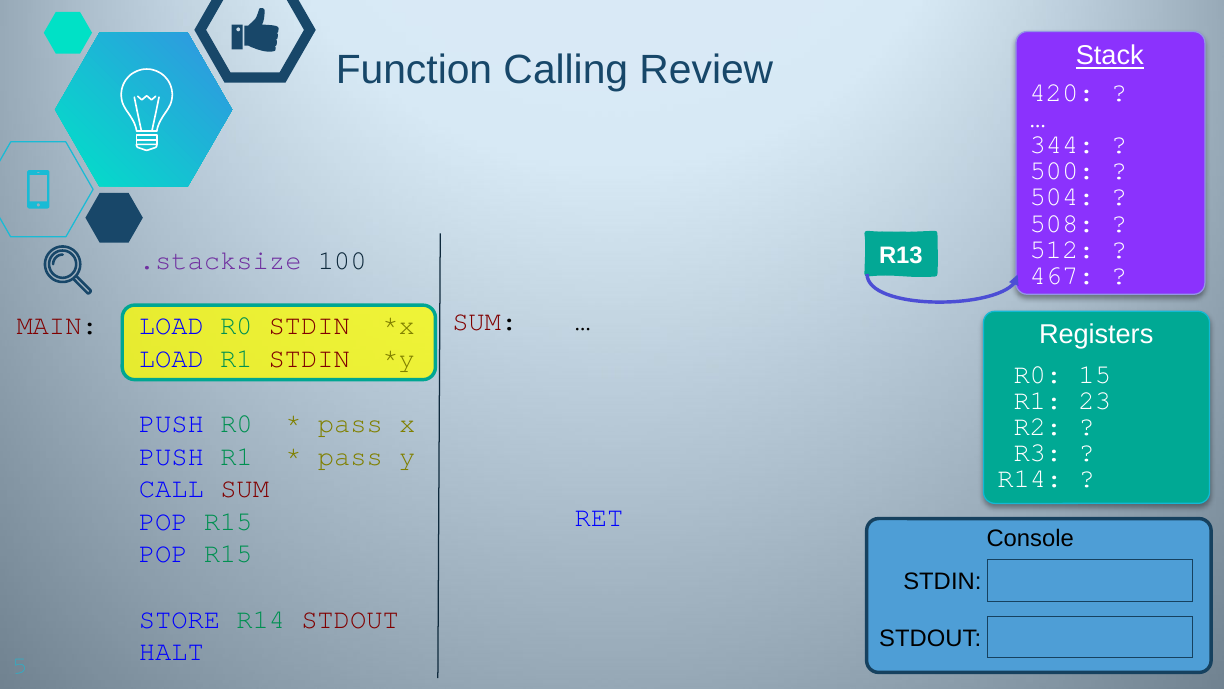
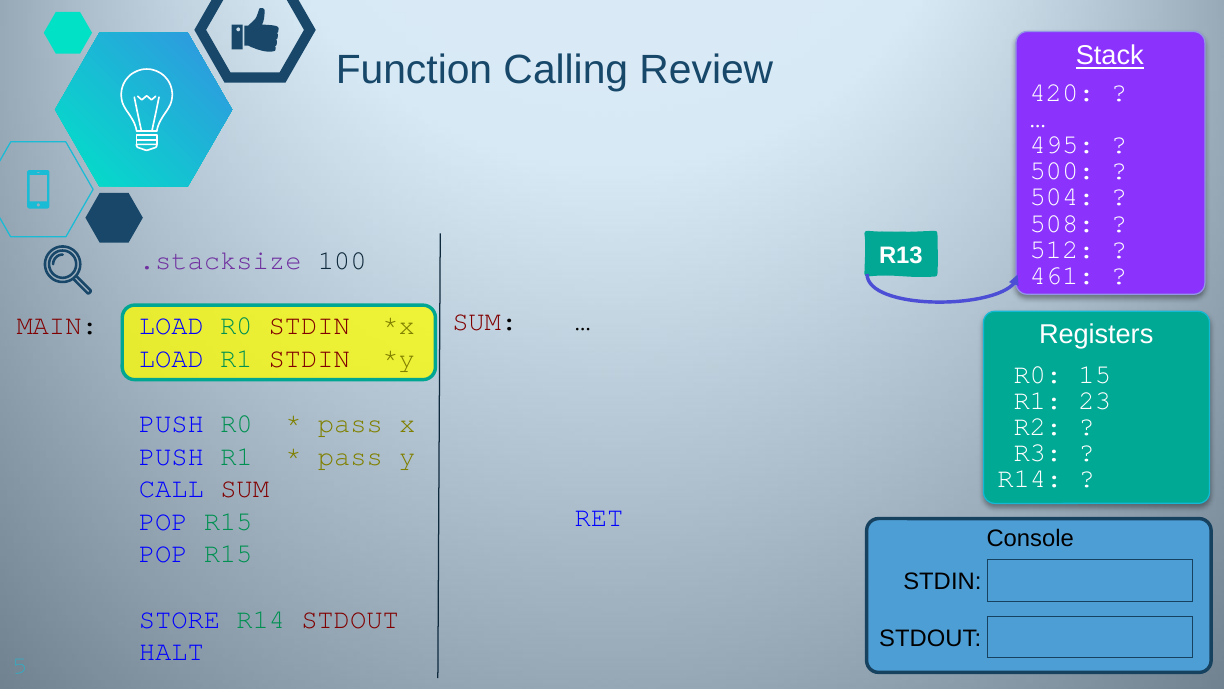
344: 344 -> 495
467: 467 -> 461
